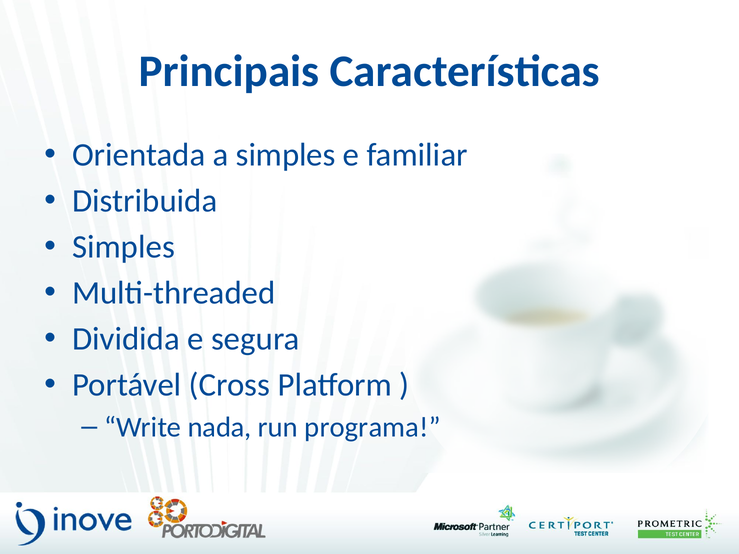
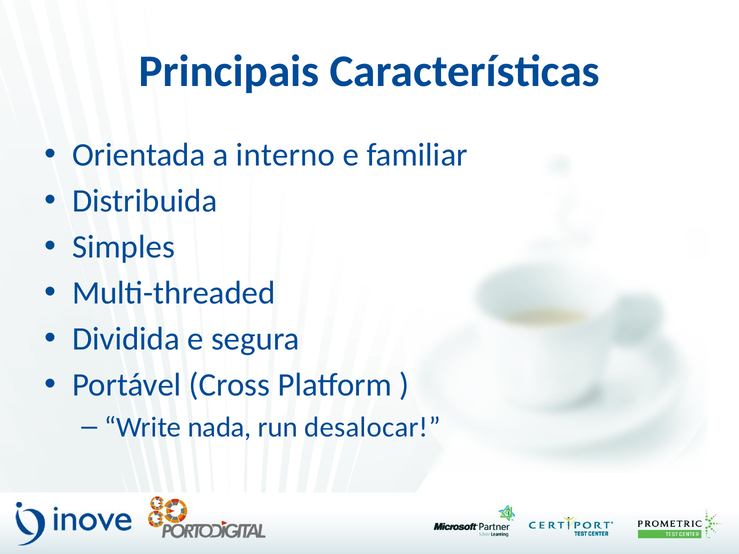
a simples: simples -> interno
programa: programa -> desalocar
